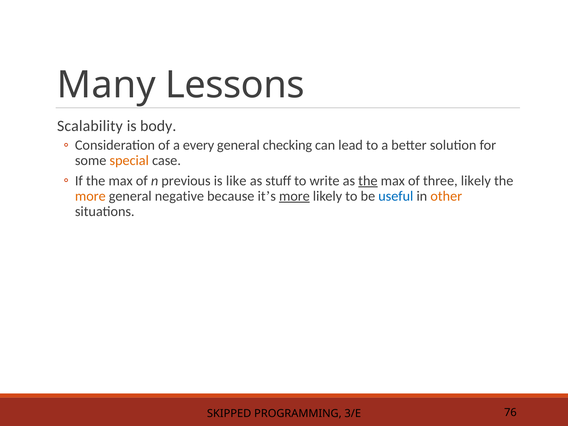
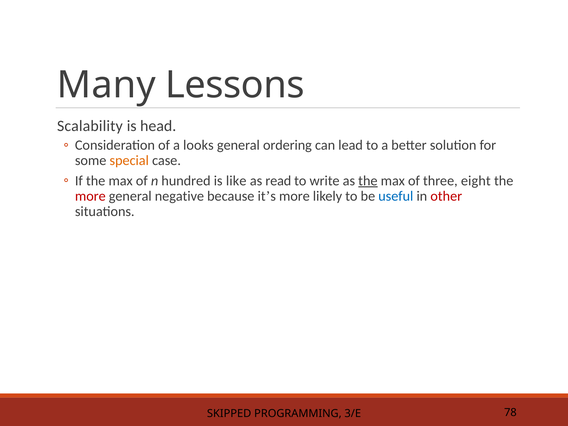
body: body -> head
every: every -> looks
checking: checking -> ordering
previous: previous -> hundred
stuff: stuff -> read
three likely: likely -> eight
more at (90, 196) colour: orange -> red
more at (294, 196) underline: present -> none
other colour: orange -> red
76: 76 -> 78
